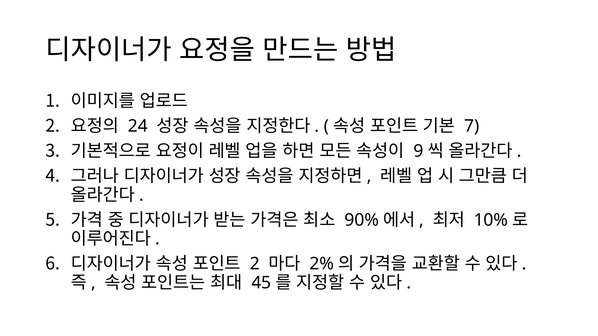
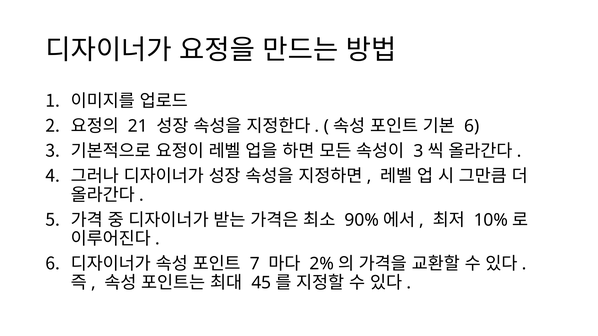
24: 24 -> 21
7 at (472, 126): 7 -> 6
9 at (419, 151): 9 -> 3
2 at (255, 264): 2 -> 7
